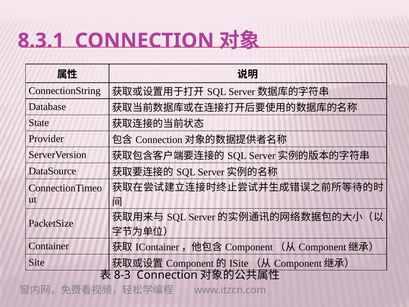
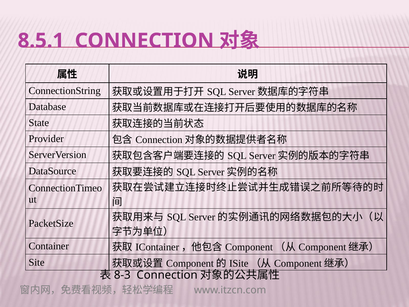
8.3.1: 8.3.1 -> 8.5.1
